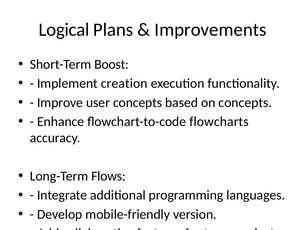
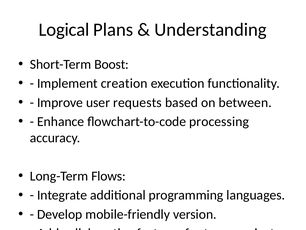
Improvements: Improvements -> Understanding
user concepts: concepts -> requests
on concepts: concepts -> between
flowcharts: flowcharts -> processing
